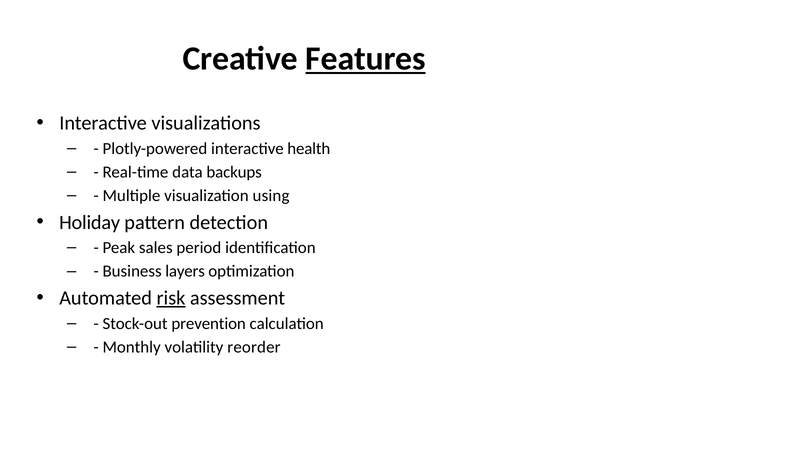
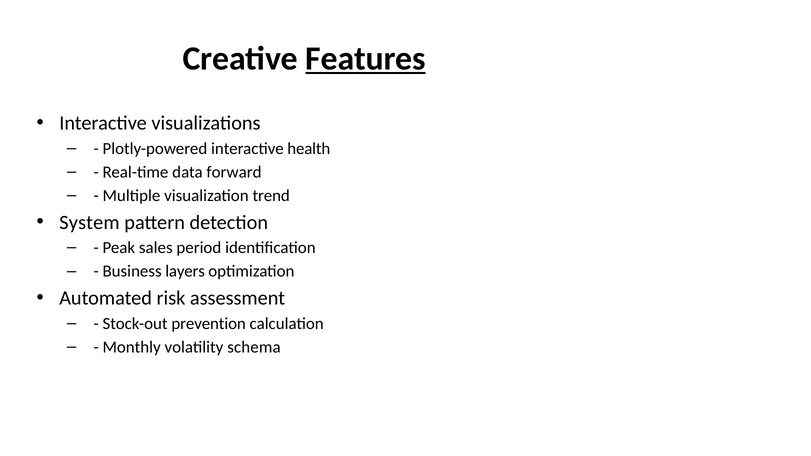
backups: backups -> forward
using: using -> trend
Holiday: Holiday -> System
risk underline: present -> none
reorder: reorder -> schema
